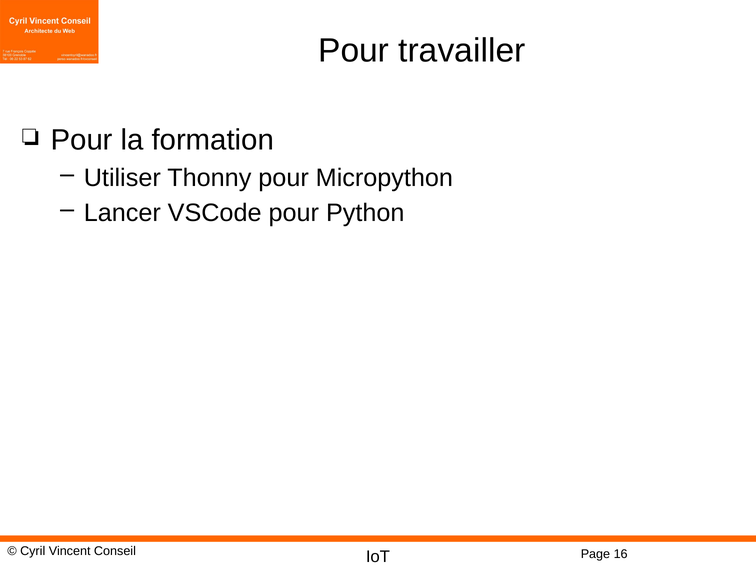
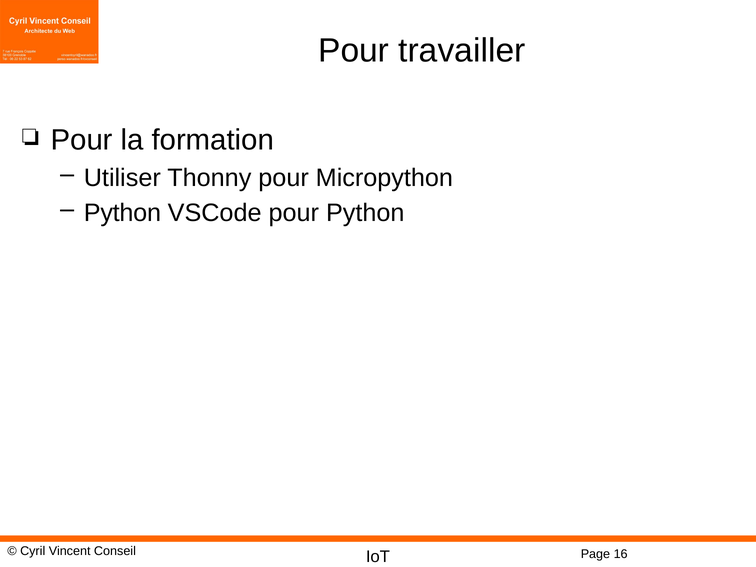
Lancer at (122, 213): Lancer -> Python
